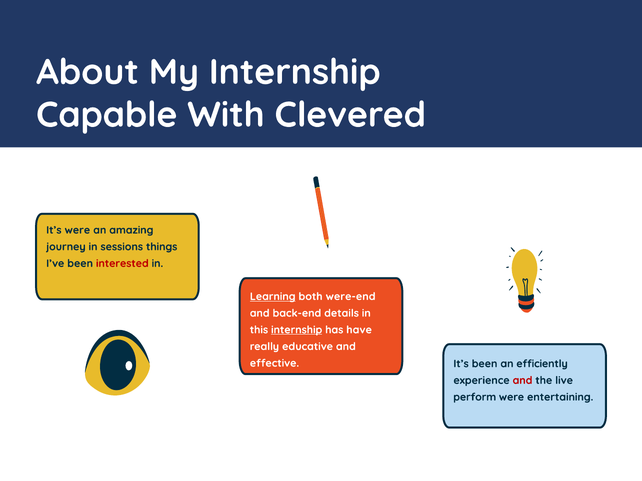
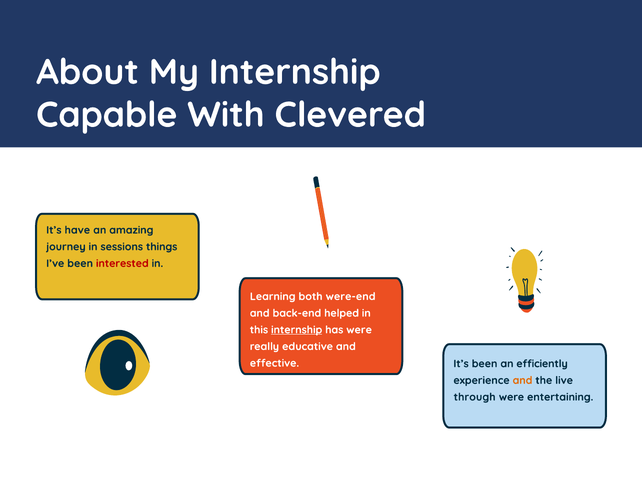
It’s were: were -> have
Learning underline: present -> none
details: details -> helped
has have: have -> were
and at (522, 381) colour: red -> orange
perform: perform -> through
